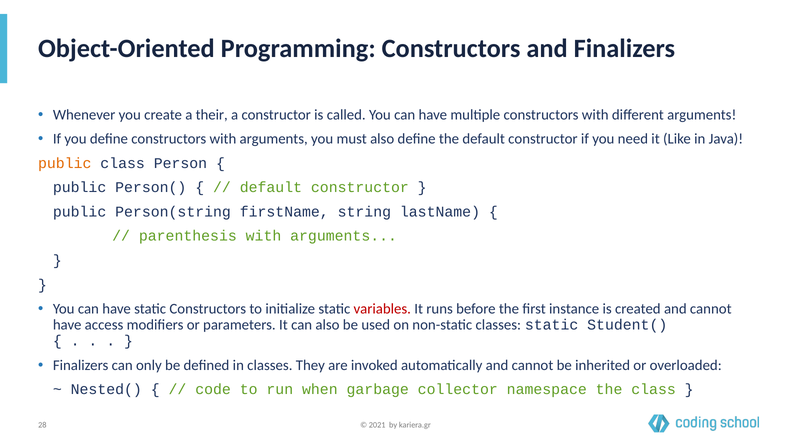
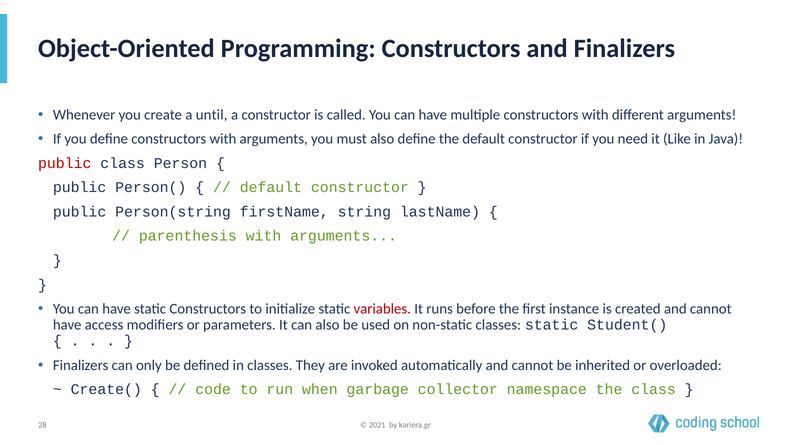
their: their -> until
public at (65, 163) colour: orange -> red
Nested(: Nested( -> Create(
